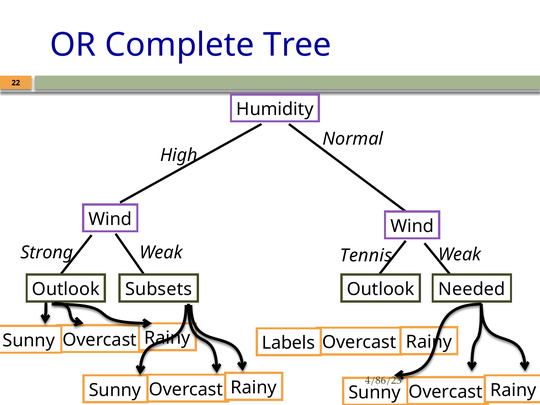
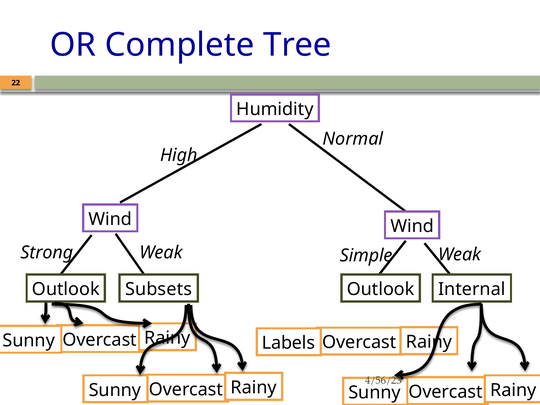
Tennis: Tennis -> Simple
Needed: Needed -> Internal
4/86/23: 4/86/23 -> 4/56/23
